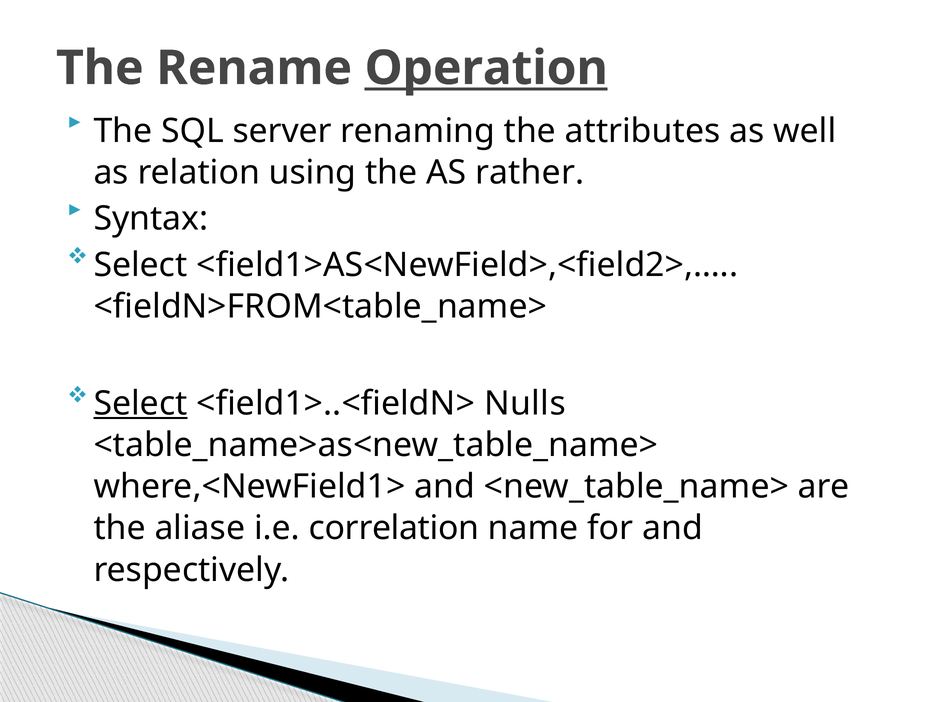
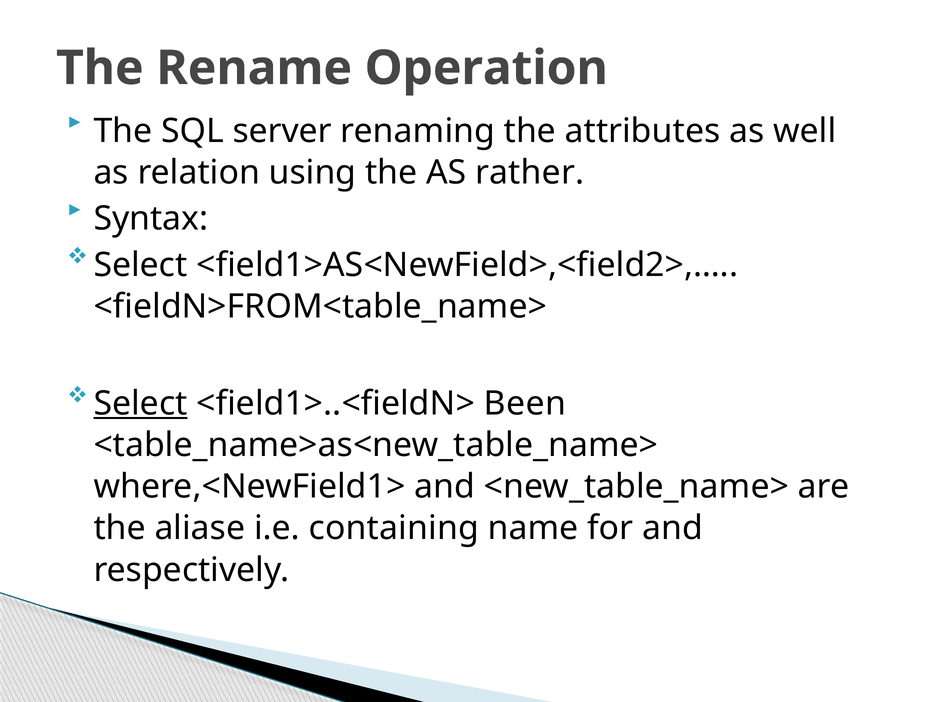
Operation underline: present -> none
Nulls: Nulls -> Been
correlation: correlation -> containing
